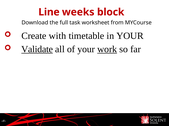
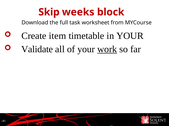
Line: Line -> Skip
with: with -> item
Validate underline: present -> none
